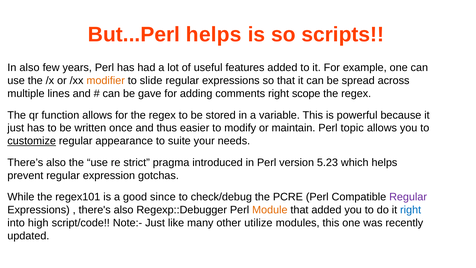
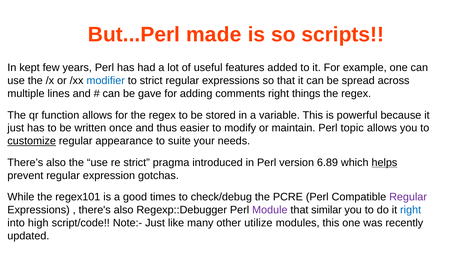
But...Perl helps: helps -> made
In also: also -> kept
modifier colour: orange -> blue
to slide: slide -> strict
scope: scope -> things
5.23: 5.23 -> 6.89
helps at (384, 162) underline: none -> present
since: since -> times
Module colour: orange -> purple
that added: added -> similar
